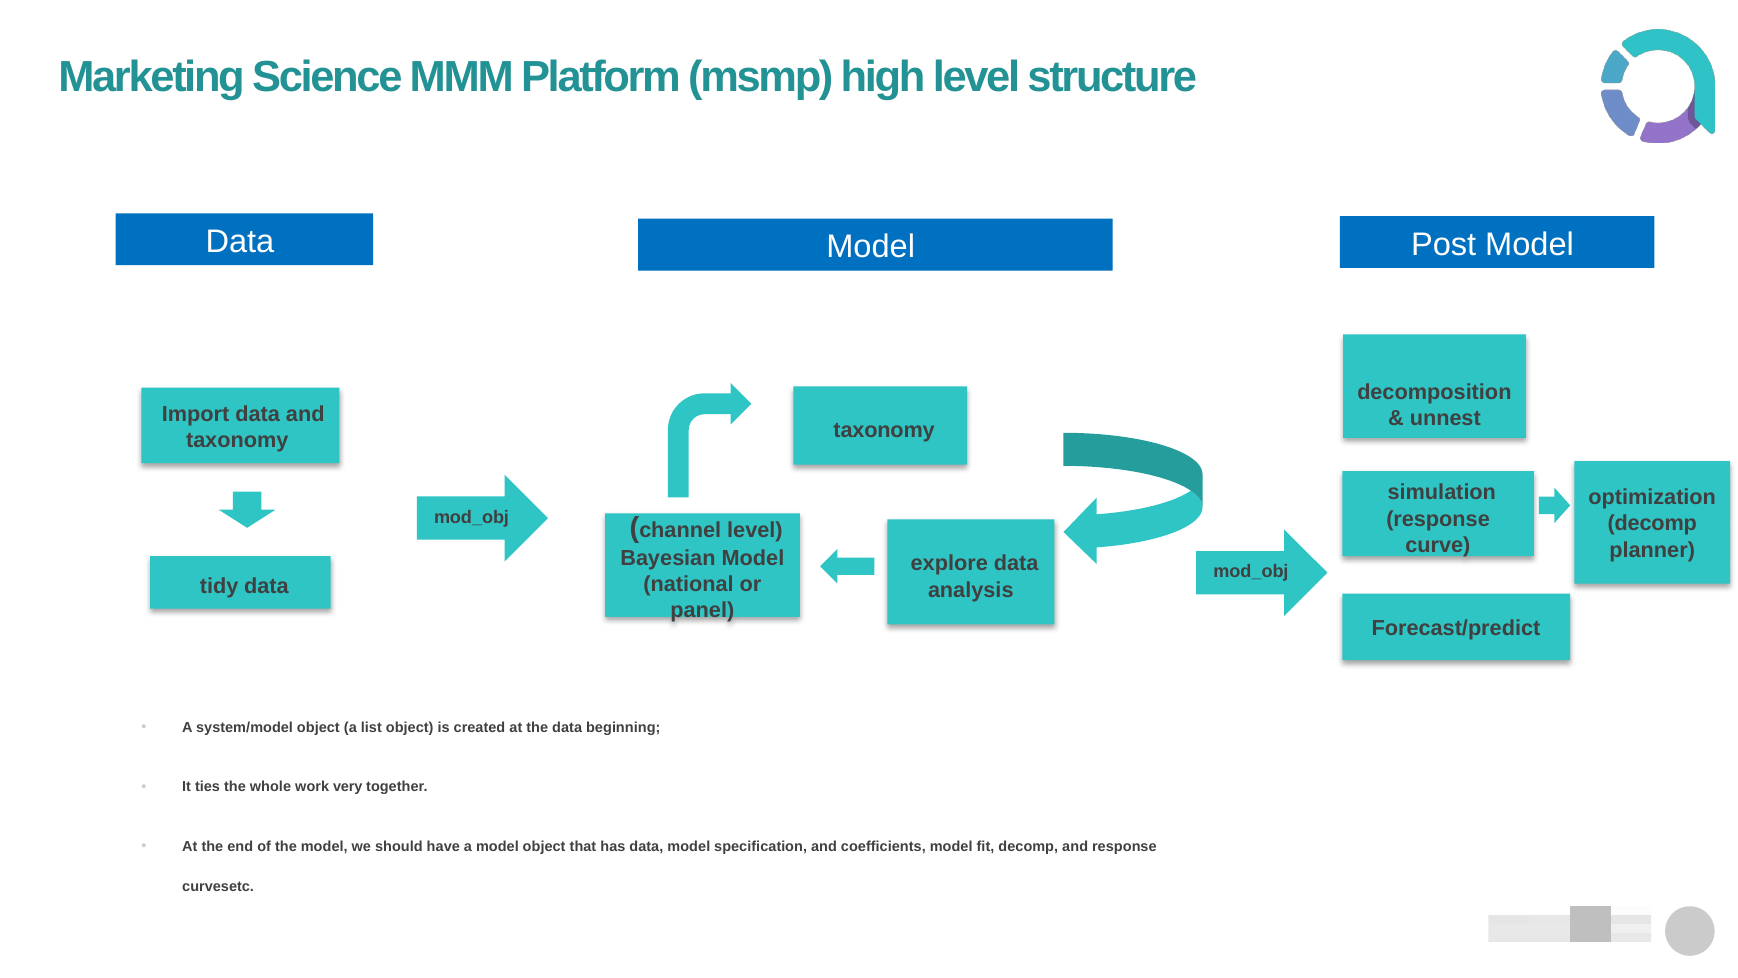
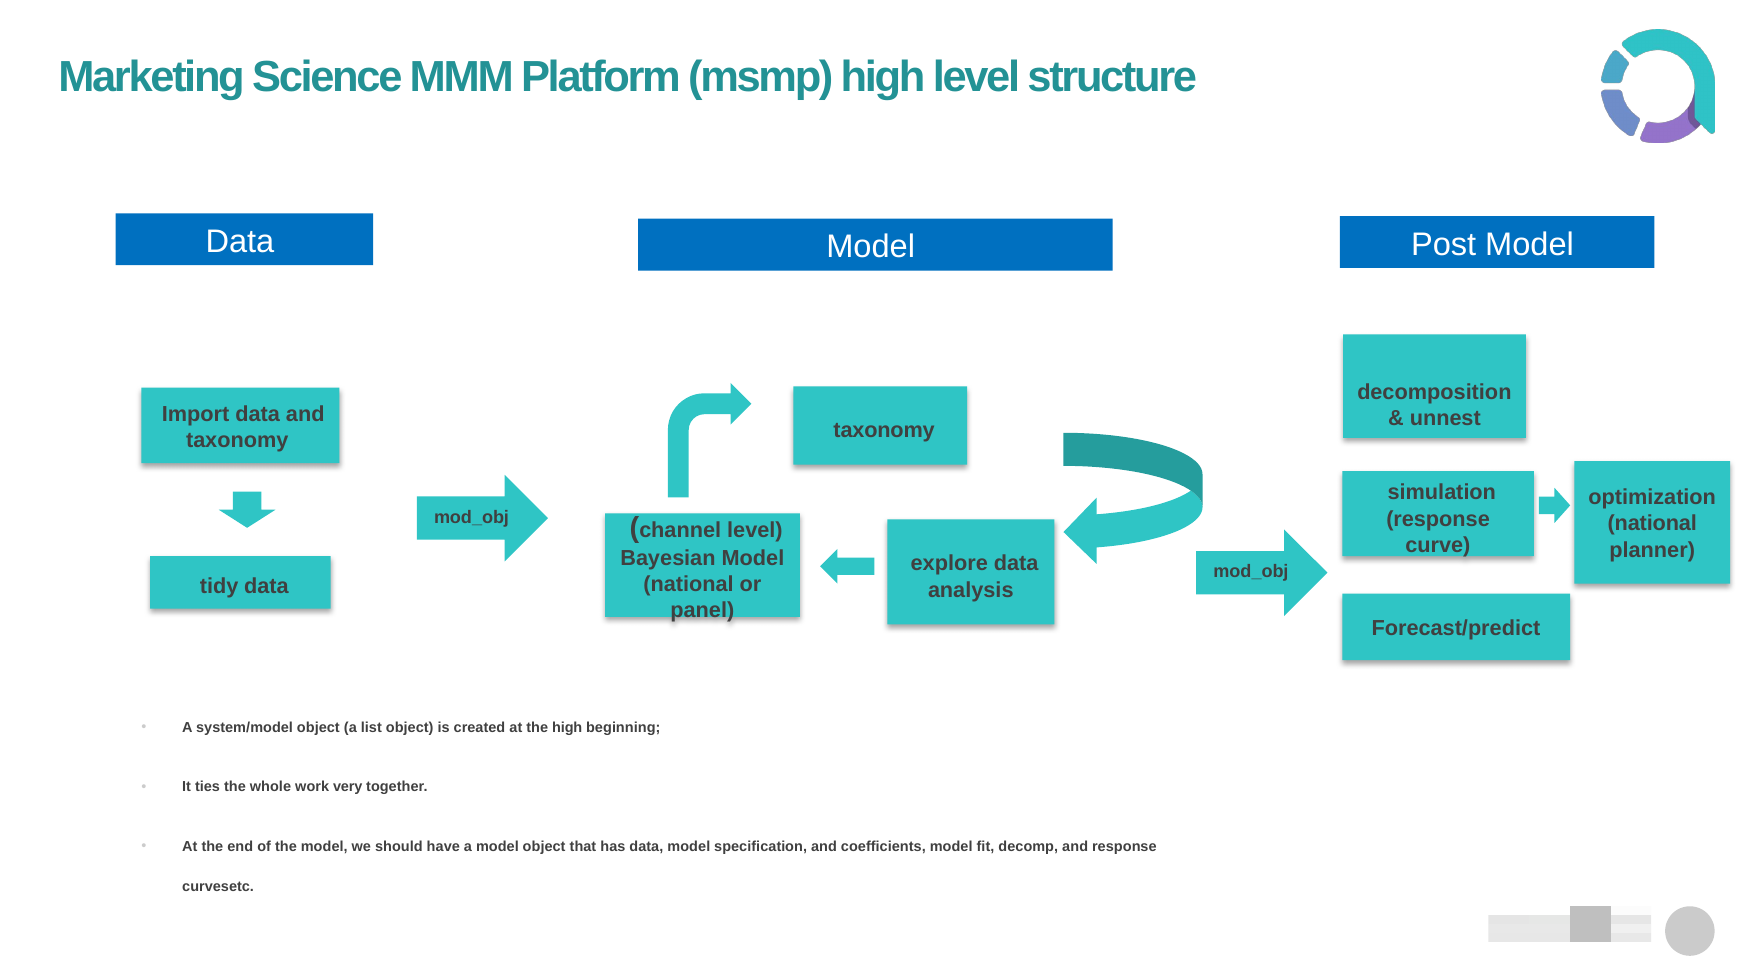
decomp at (1652, 524): decomp -> national
the data: data -> high
